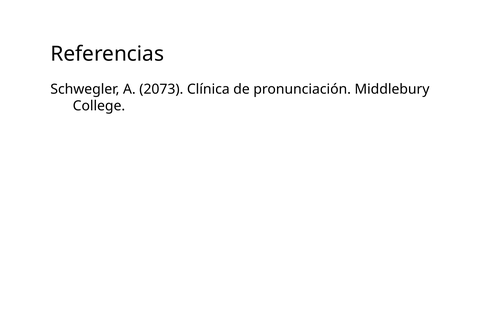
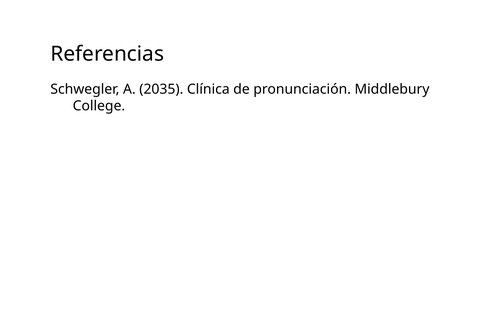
2073: 2073 -> 2035
